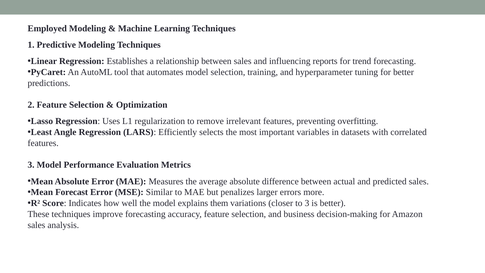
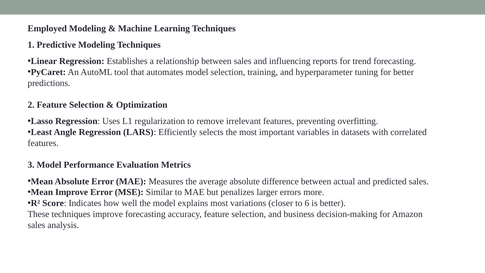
Mean Forecast: Forecast -> Improve
explains them: them -> most
to 3: 3 -> 6
